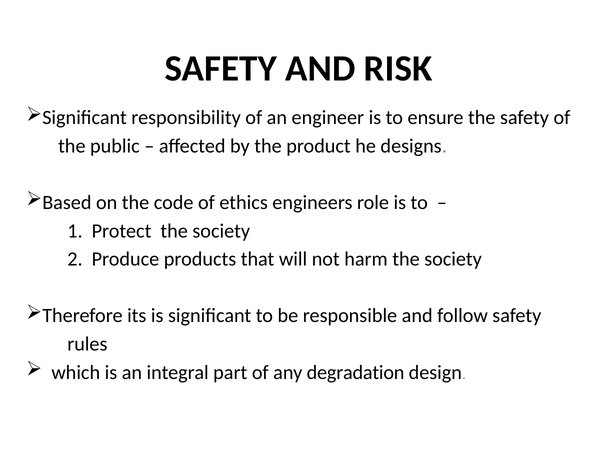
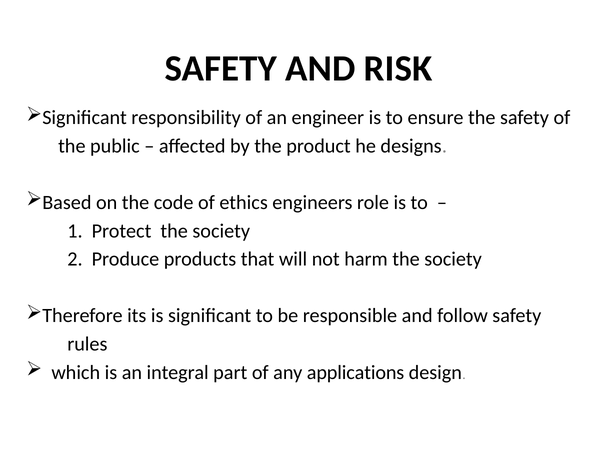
degradation: degradation -> applications
